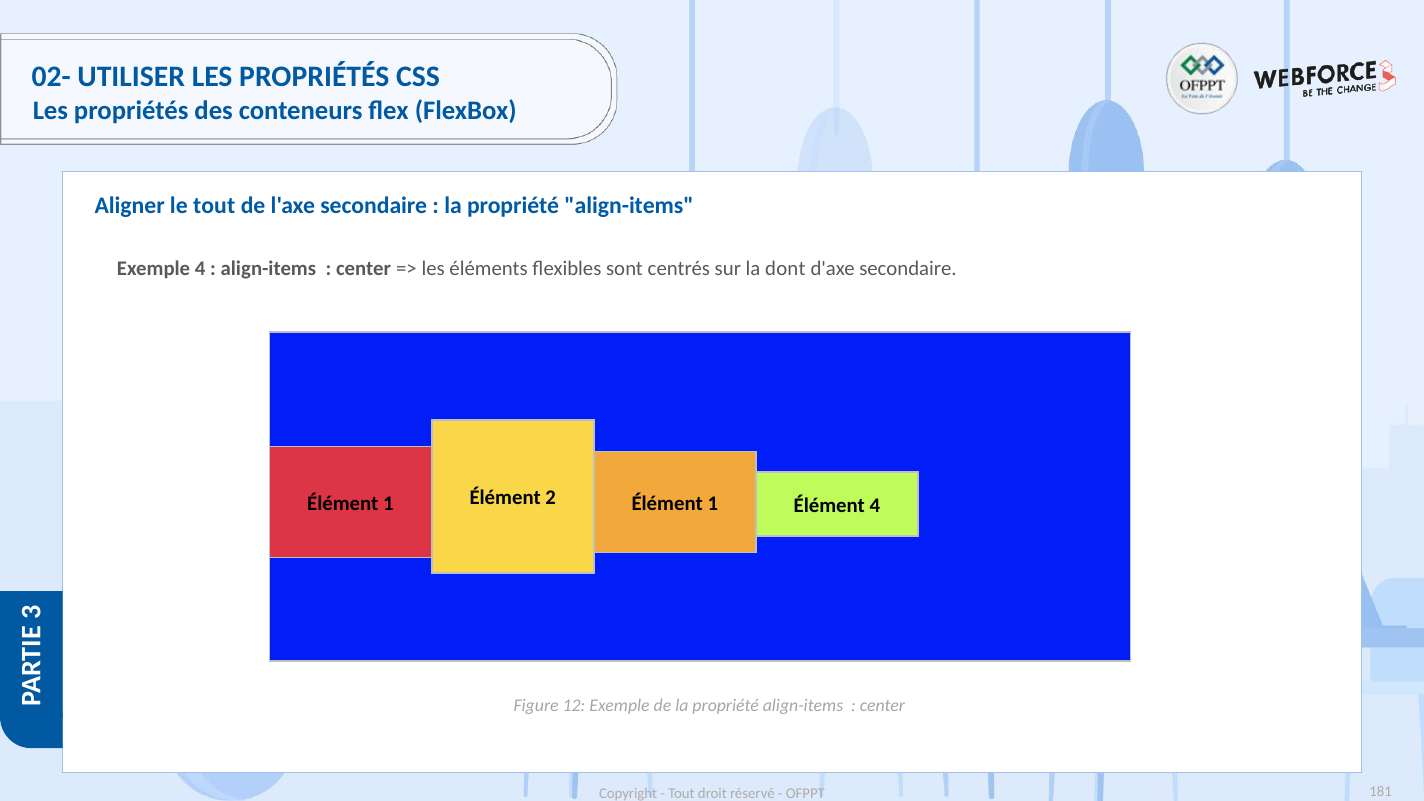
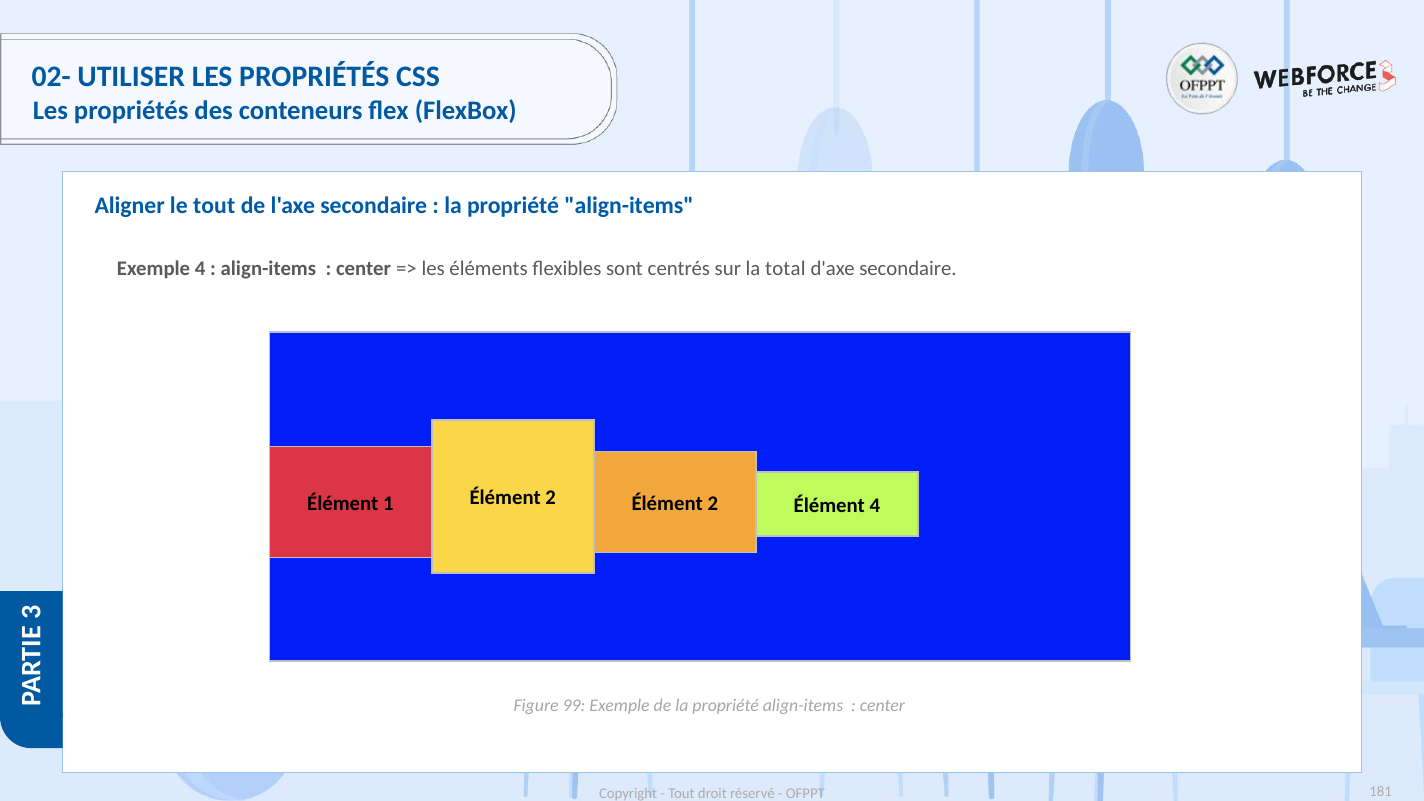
dont: dont -> total
2 Élément 1: 1 -> 2
12: 12 -> 99
